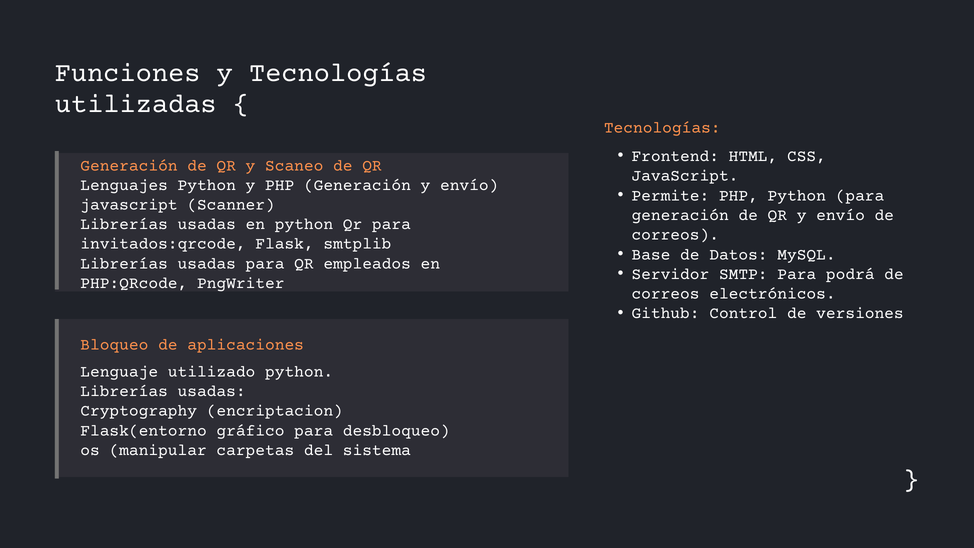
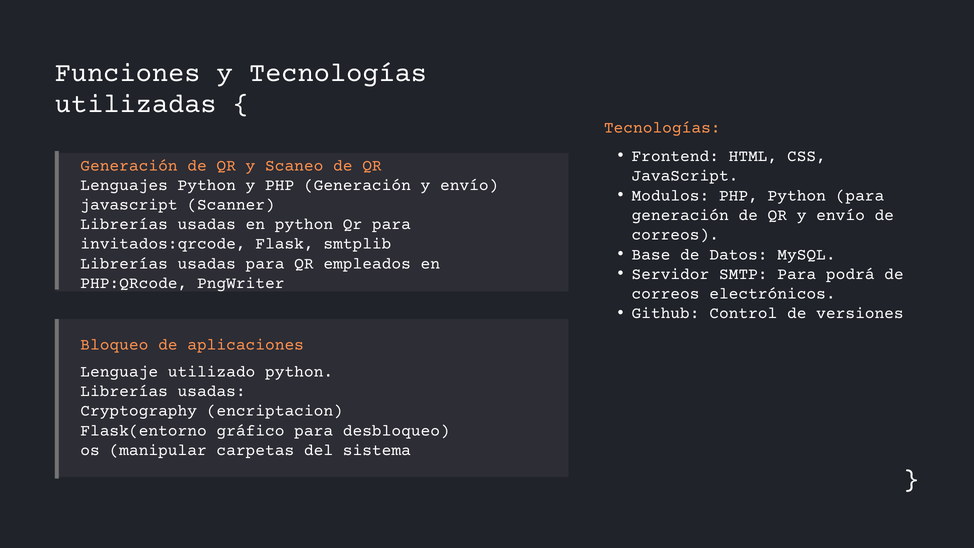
Permite: Permite -> Modulos
